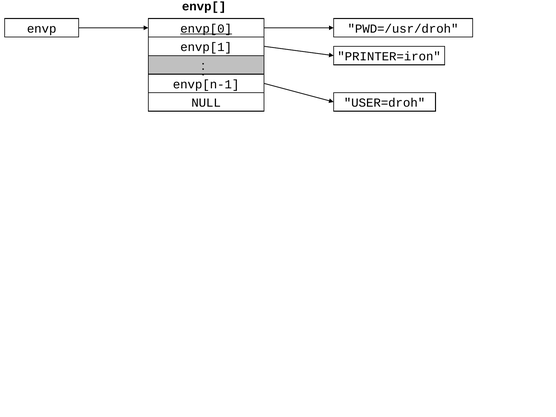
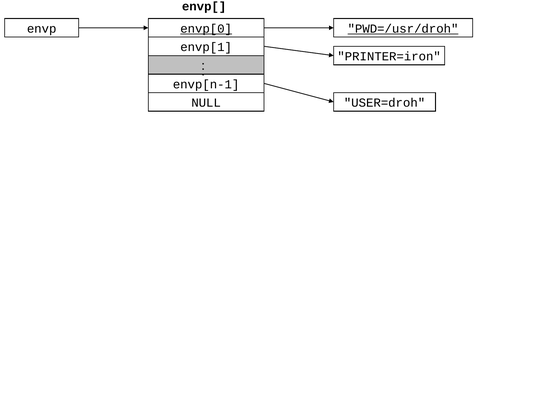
PWD=/usr/droh underline: none -> present
